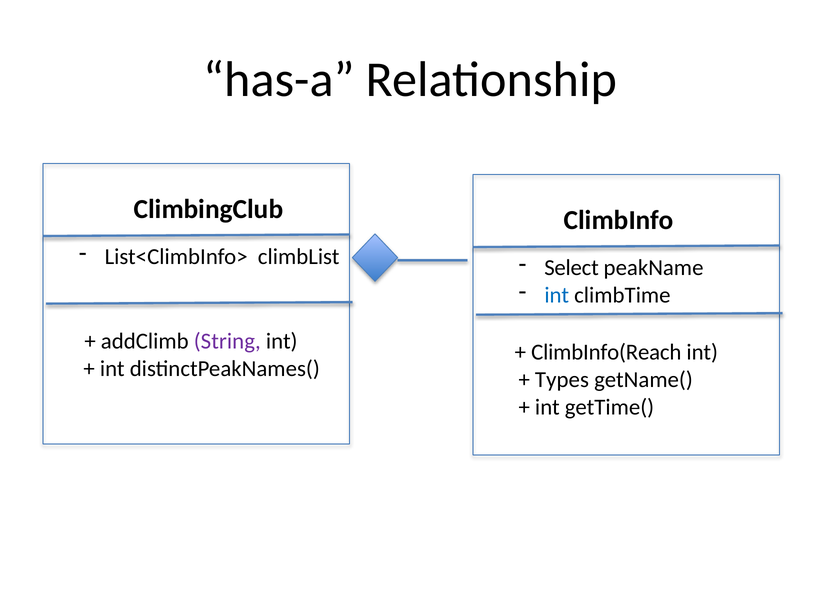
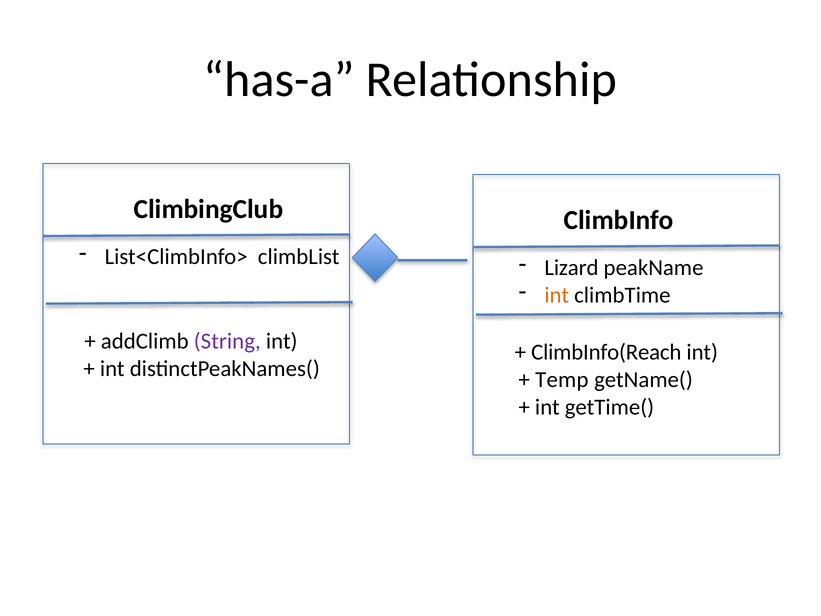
Select: Select -> Lizard
int at (557, 295) colour: blue -> orange
Types: Types -> Temp
